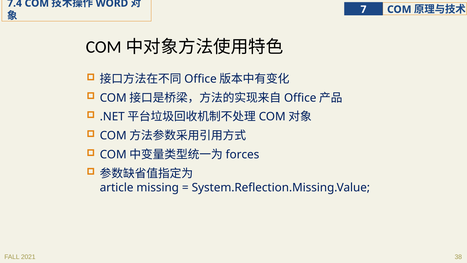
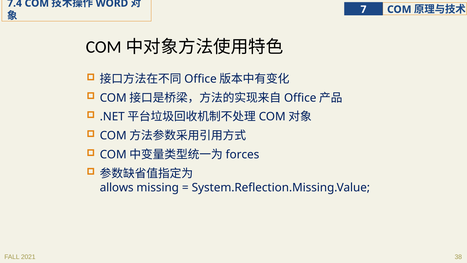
article: article -> allows
